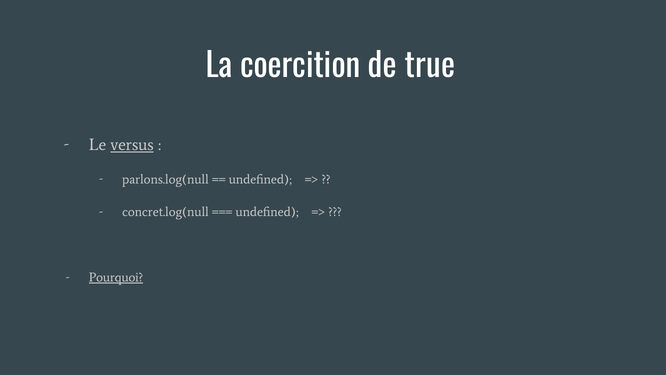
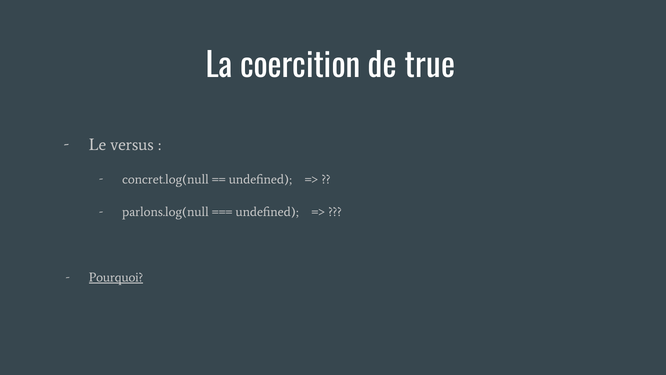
versus underline: present -> none
parlons.log(null: parlons.log(null -> concret.log(null
concret.log(null: concret.log(null -> parlons.log(null
